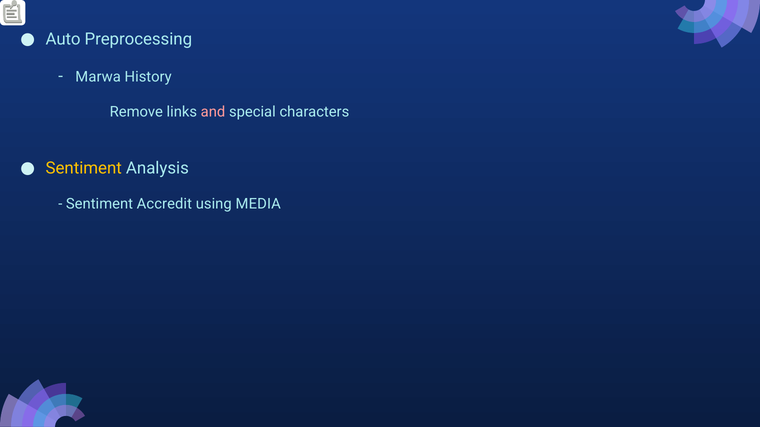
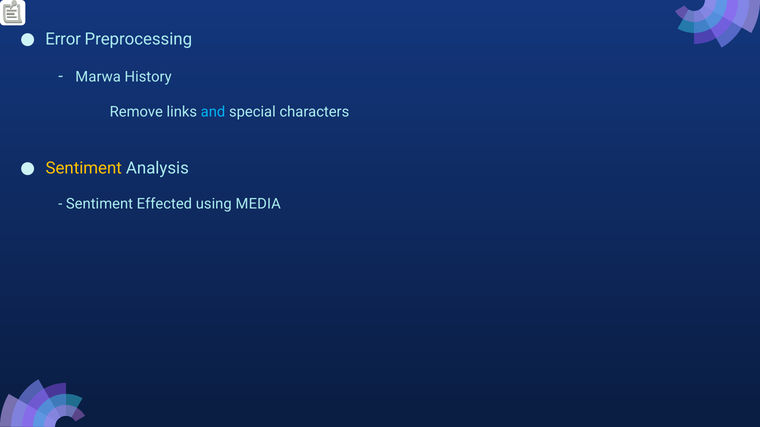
Auto: Auto -> Error
and colour: pink -> light blue
Accredit: Accredit -> Effected
